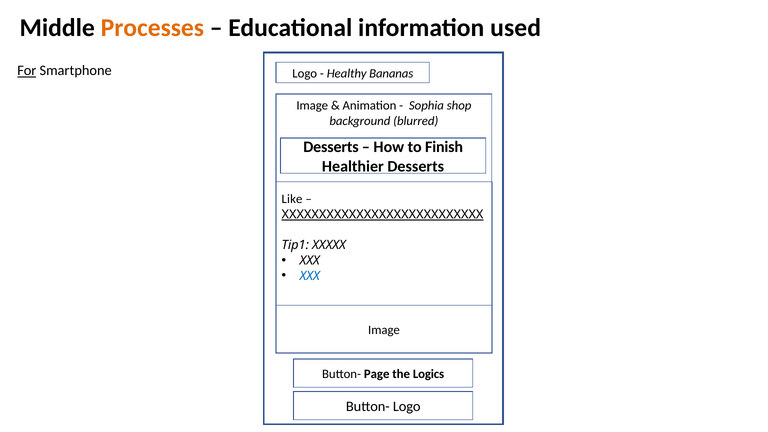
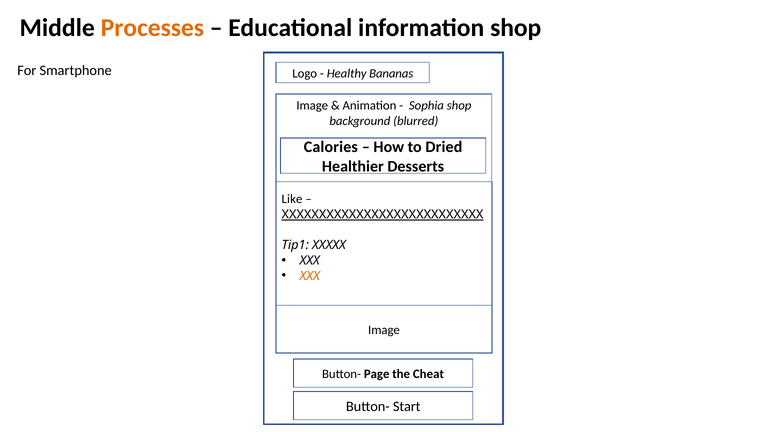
information used: used -> shop
For underline: present -> none
Desserts at (331, 147): Desserts -> Calories
Finish: Finish -> Dried
XXX at (310, 276) colour: blue -> orange
Logics: Logics -> Cheat
Button- Logo: Logo -> Start
